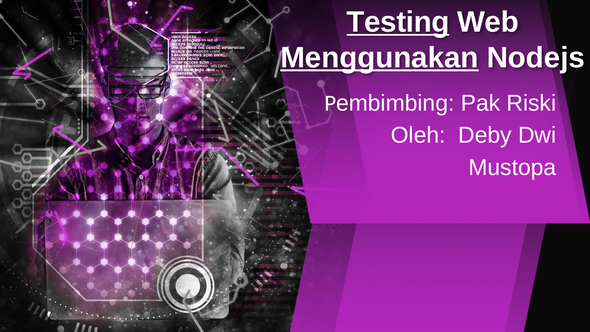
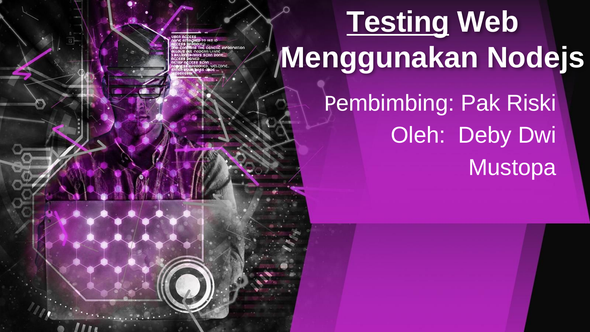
Menggunakan underline: present -> none
